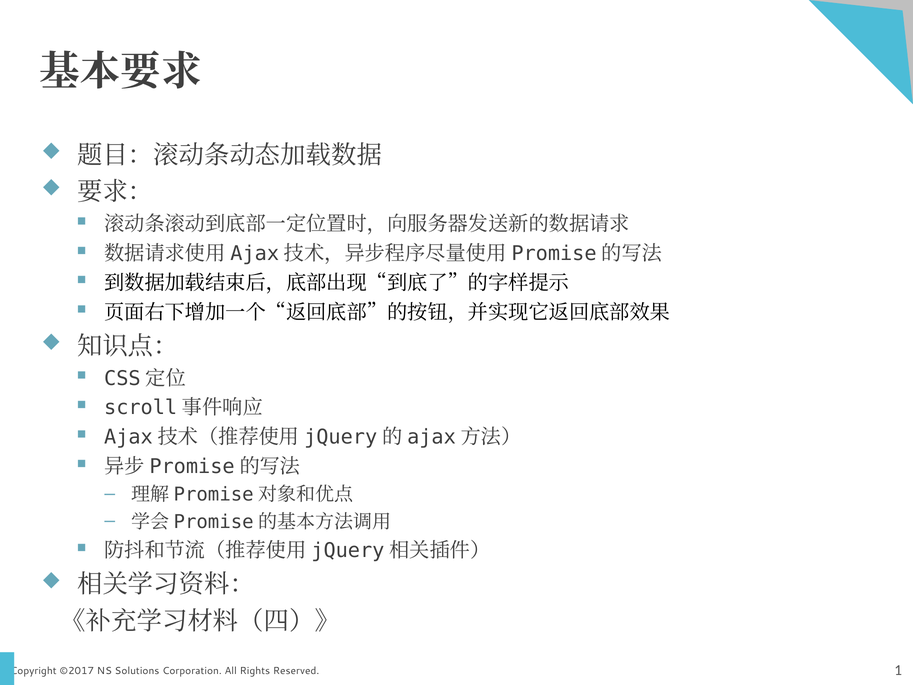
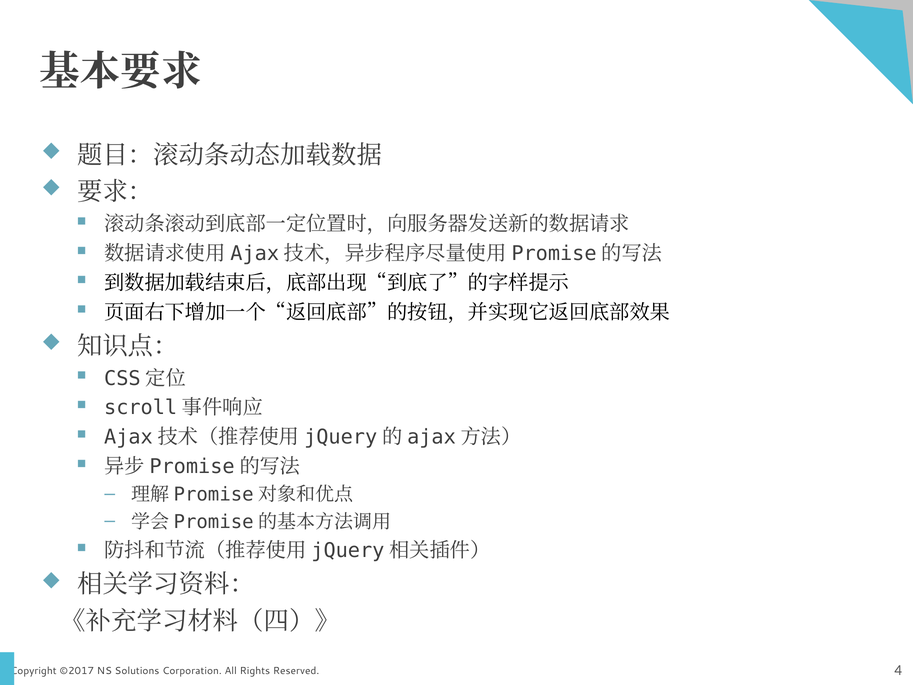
1: 1 -> 4
